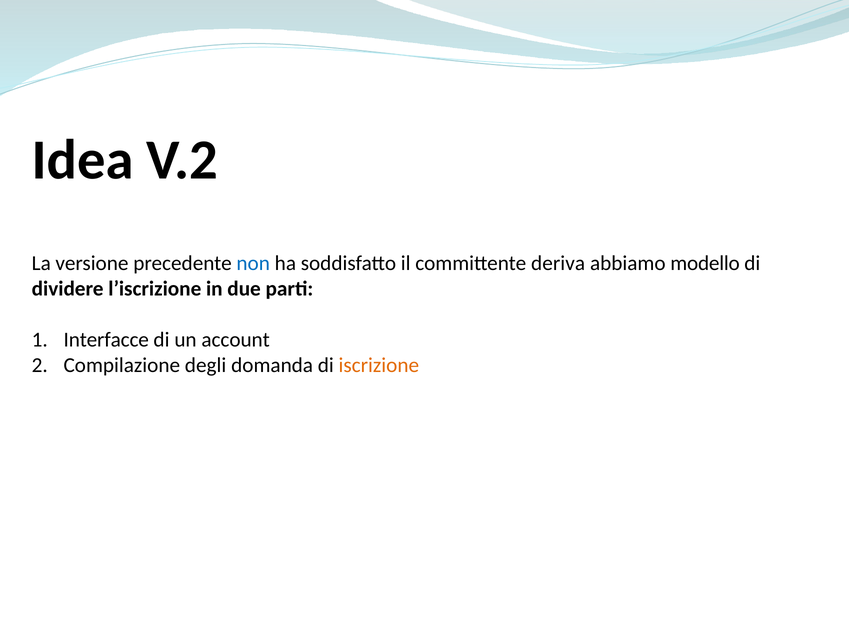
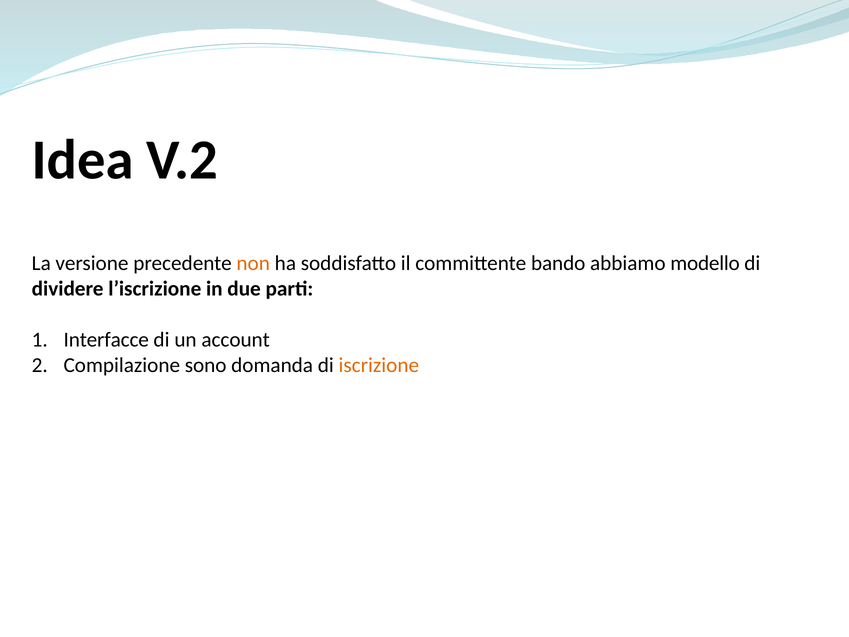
non colour: blue -> orange
deriva: deriva -> bando
degli: degli -> sono
